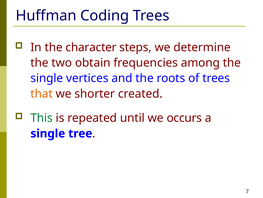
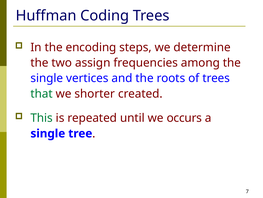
character: character -> encoding
obtain: obtain -> assign
that colour: orange -> green
